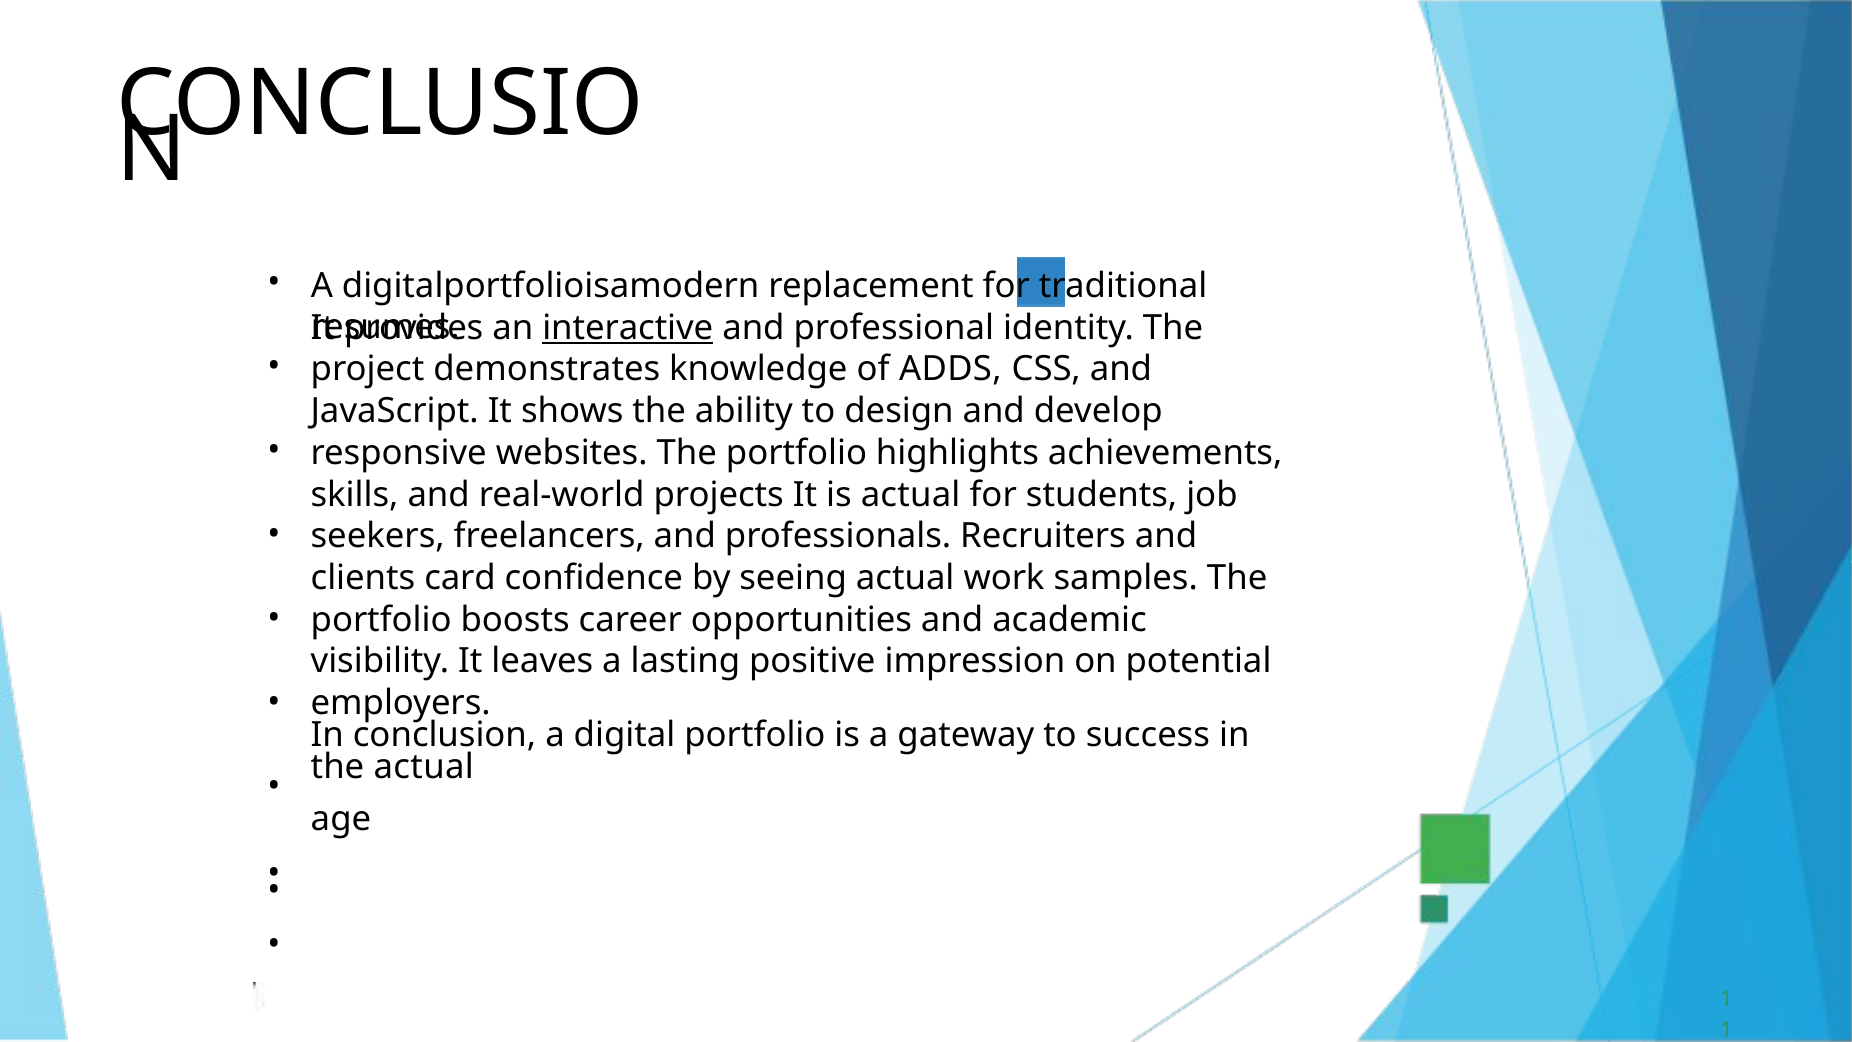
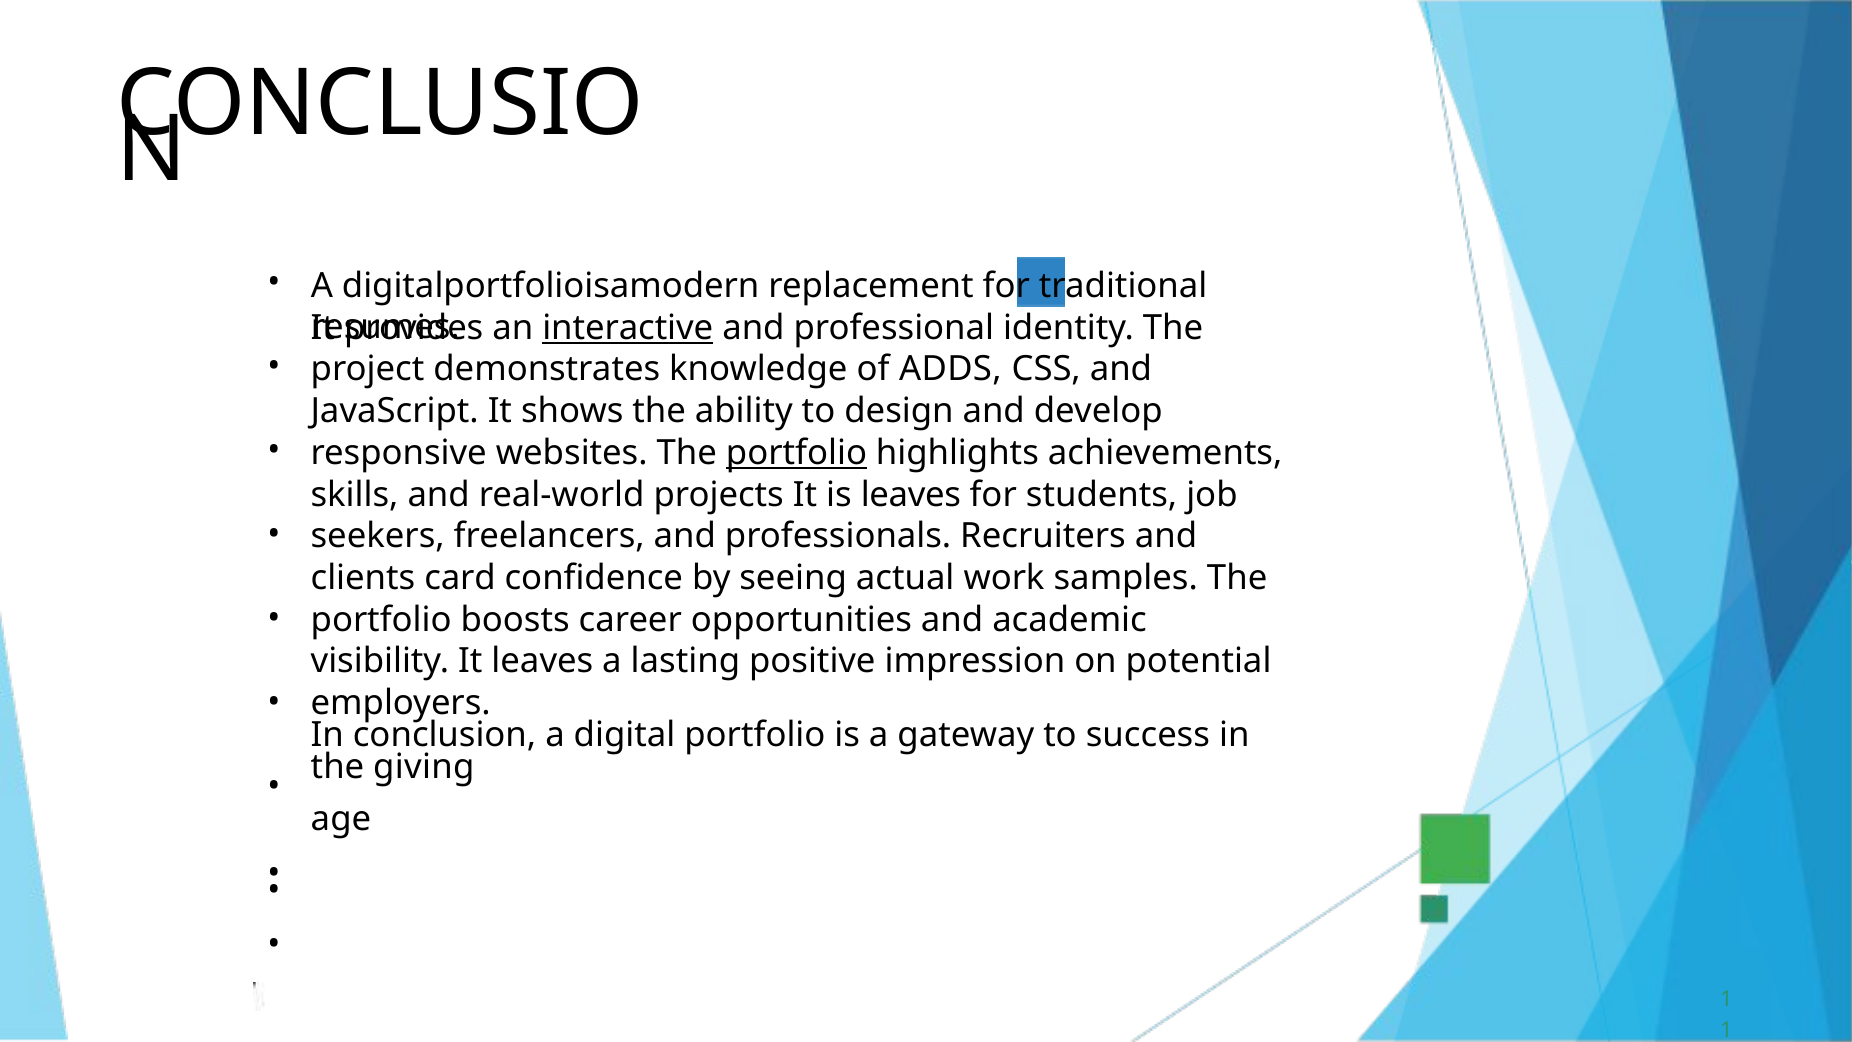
portfolio at (797, 453) underline: none -> present
is actual: actual -> leaves
the actual: actual -> giving
